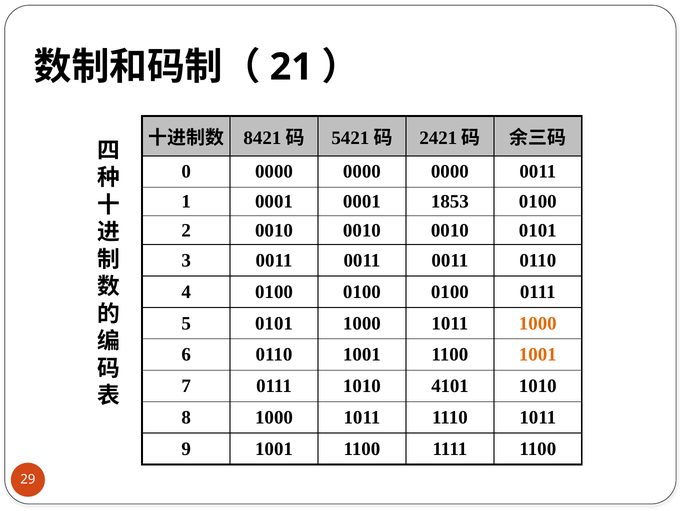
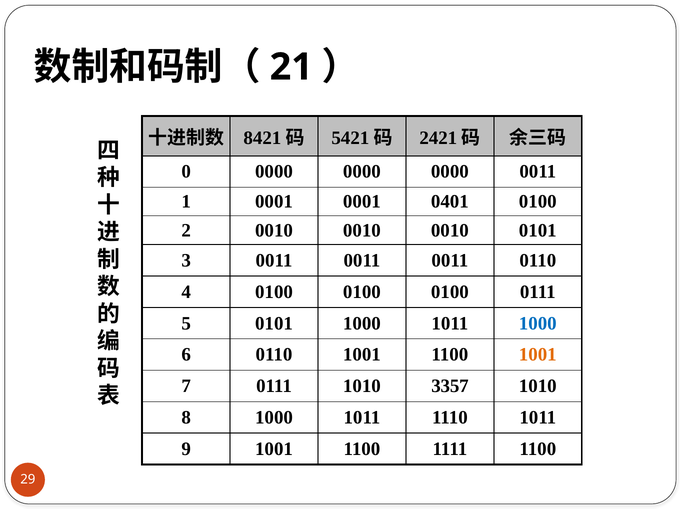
1853: 1853 -> 0401
1000 at (538, 323) colour: orange -> blue
4101: 4101 -> 3357
